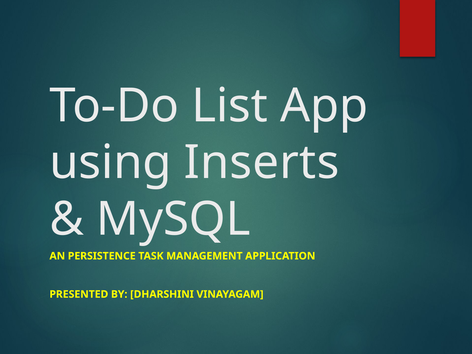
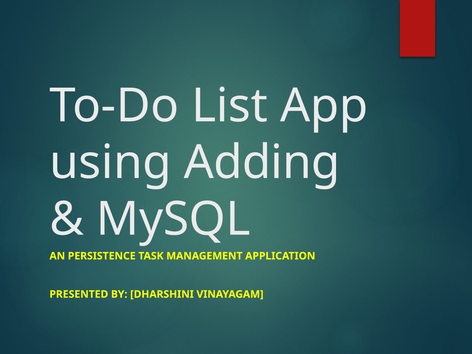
Inserts: Inserts -> Adding
